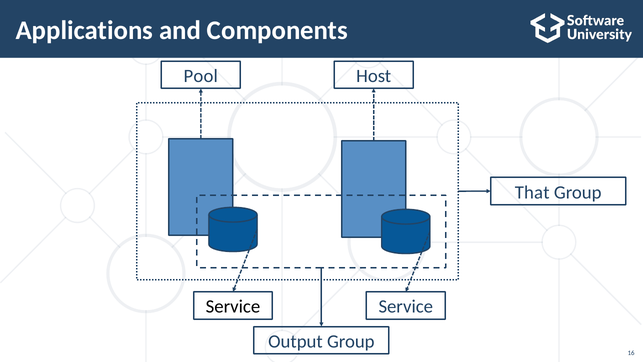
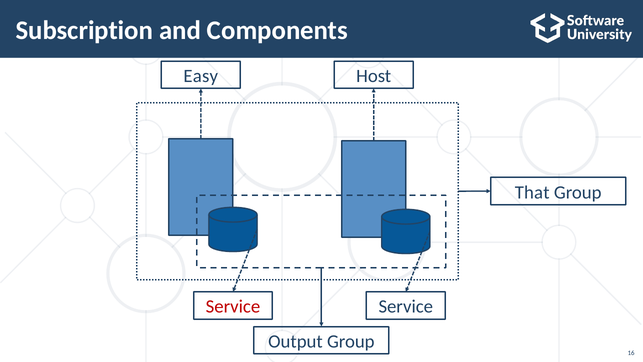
Applications: Applications -> Subscription
Pool: Pool -> Easy
Service at (233, 306) colour: black -> red
